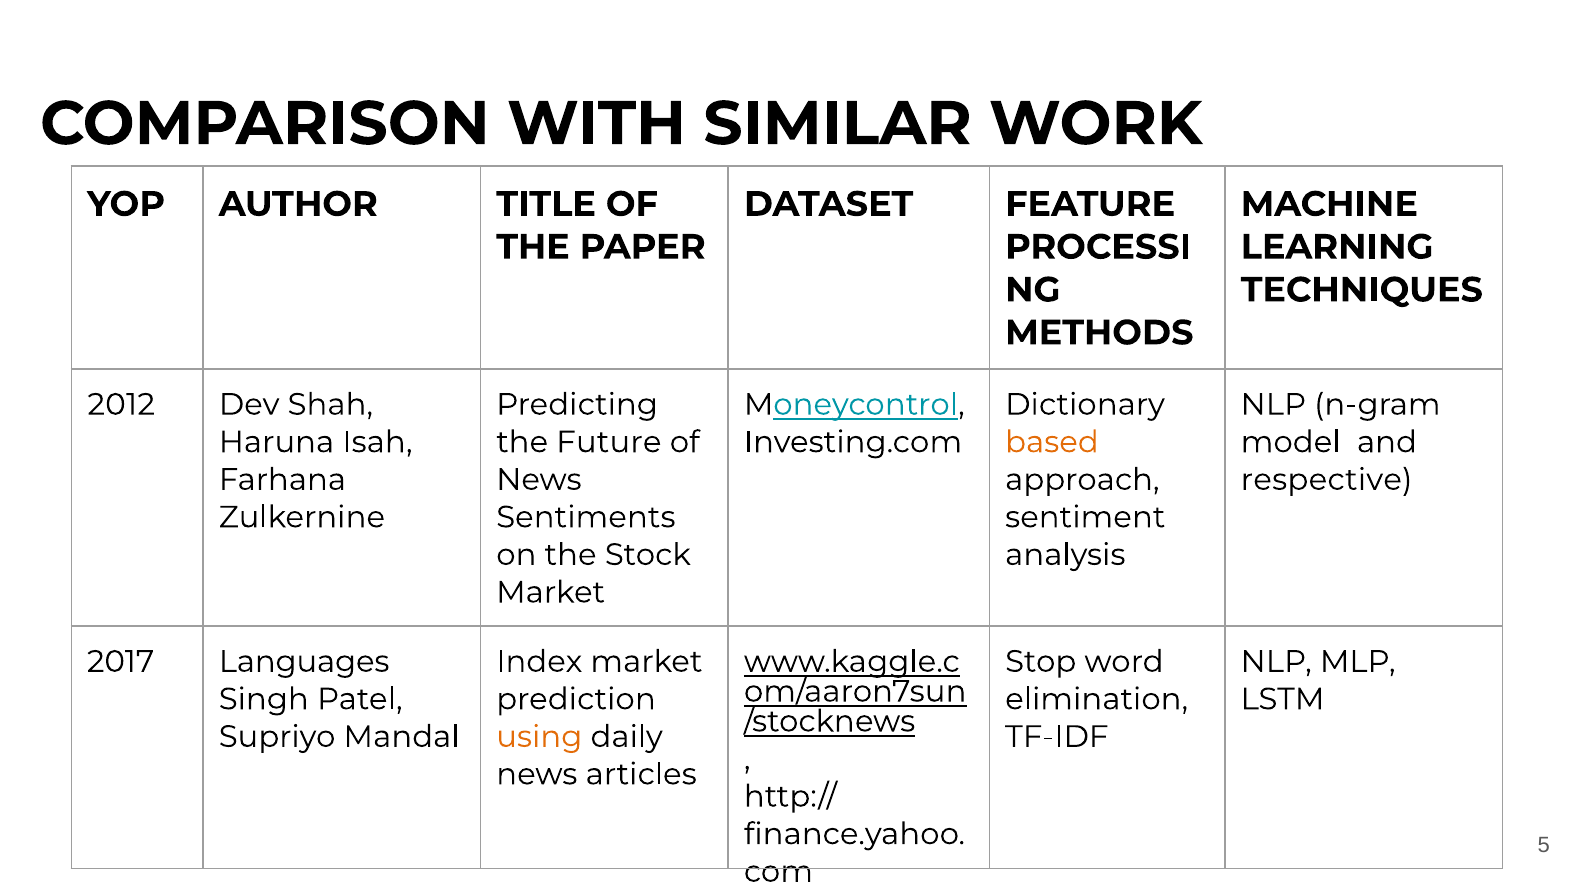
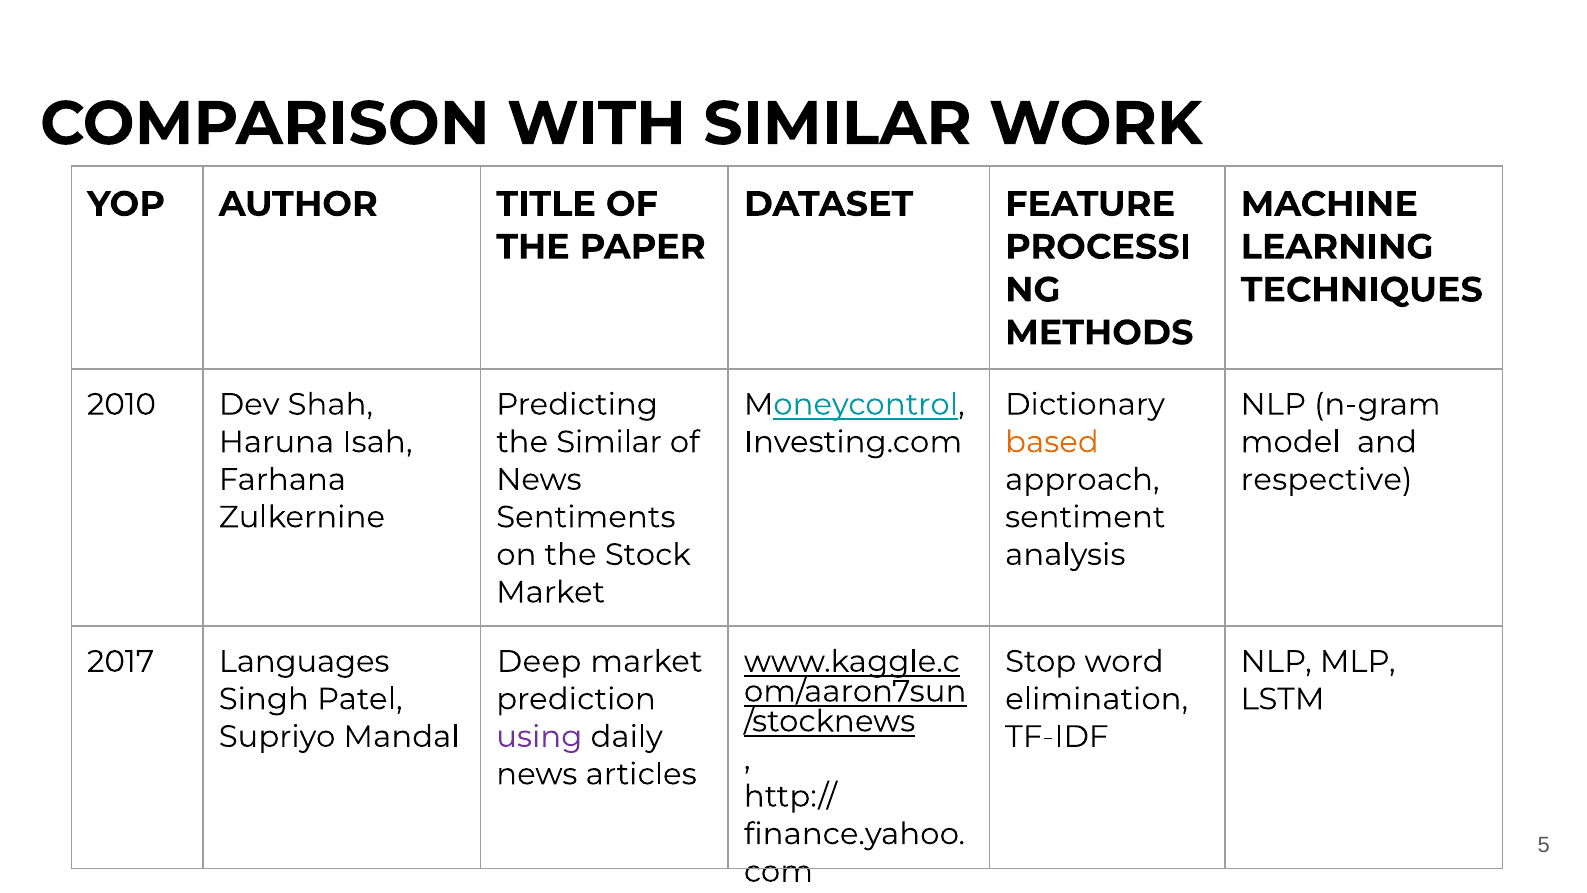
2012: 2012 -> 2010
the Future: Future -> Similar
Index: Index -> Deep
using colour: orange -> purple
